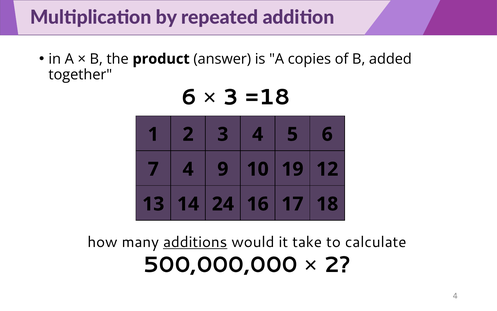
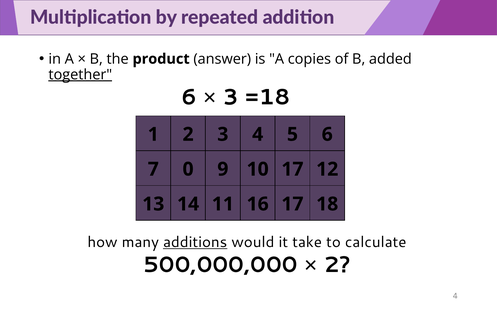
together underline: none -> present
7 4: 4 -> 0
10 19: 19 -> 17
24: 24 -> 11
